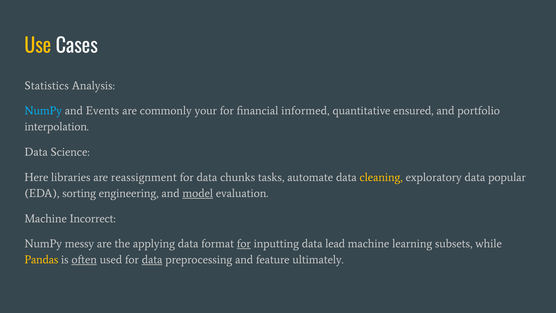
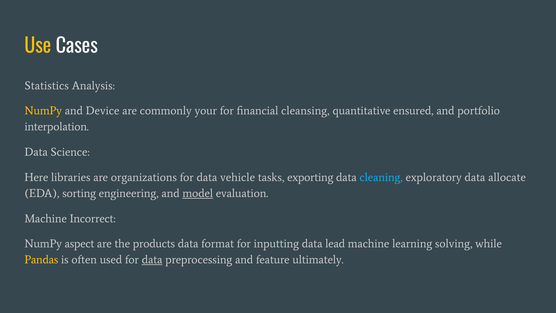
NumPy at (43, 111) colour: light blue -> yellow
Events: Events -> Device
informed: informed -> cleansing
reassignment: reassignment -> organizations
chunks: chunks -> vehicle
automate: automate -> exporting
cleaning colour: yellow -> light blue
popular: popular -> allocate
messy: messy -> aspect
applying: applying -> products
for at (244, 244) underline: present -> none
subsets: subsets -> solving
often underline: present -> none
